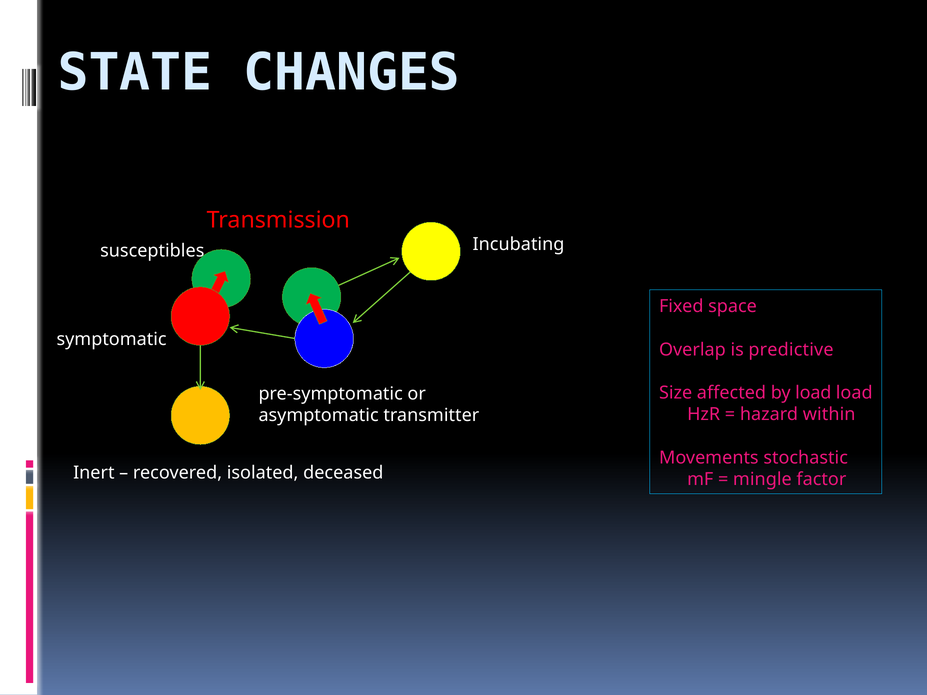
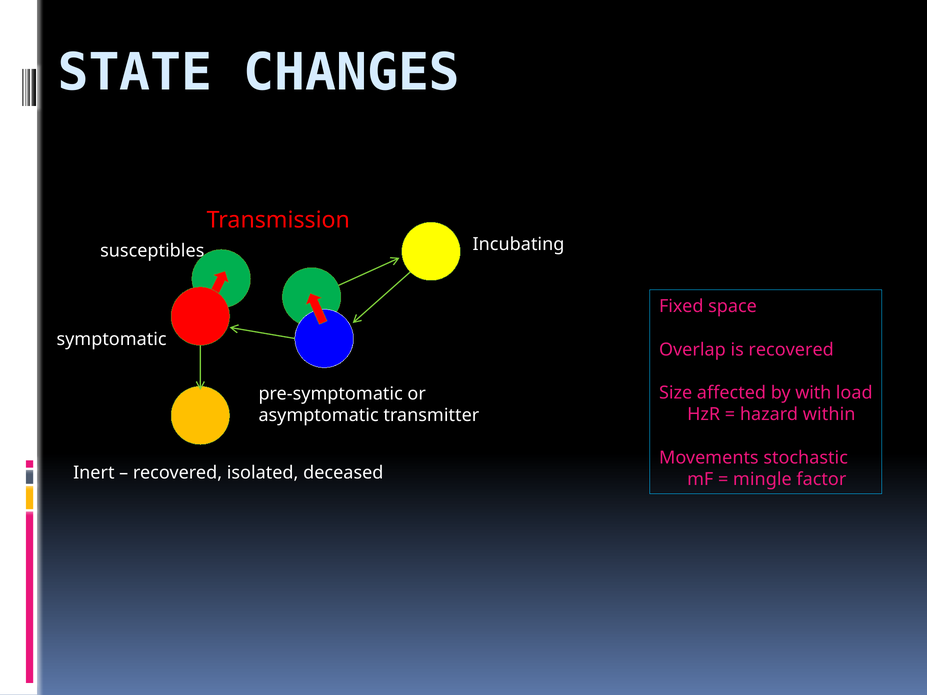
is predictive: predictive -> recovered
by load: load -> with
